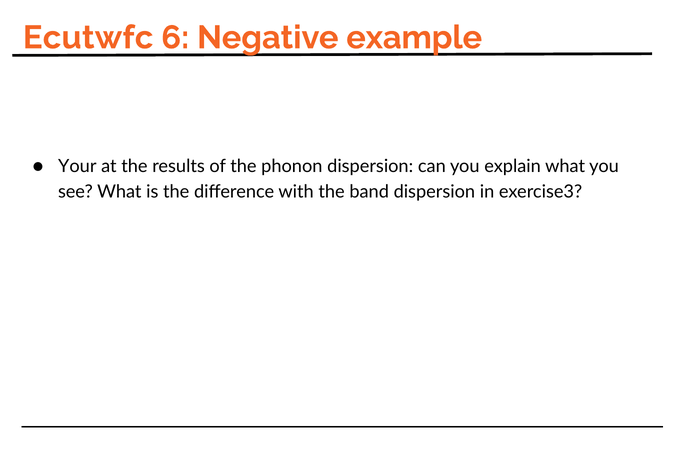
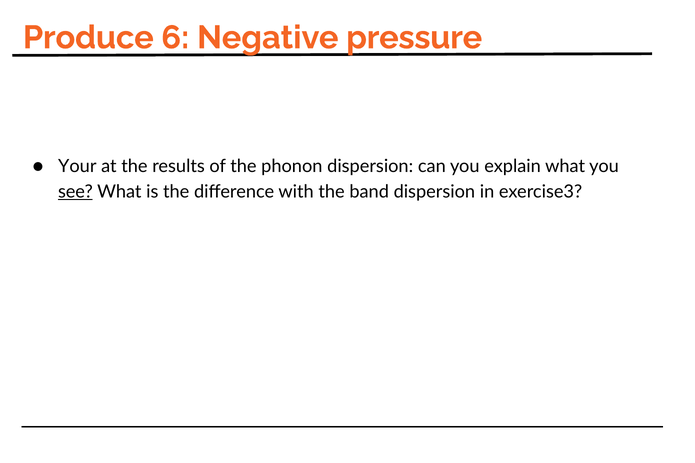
Ecutwfc: Ecutwfc -> Produce
example: example -> pressure
see underline: none -> present
